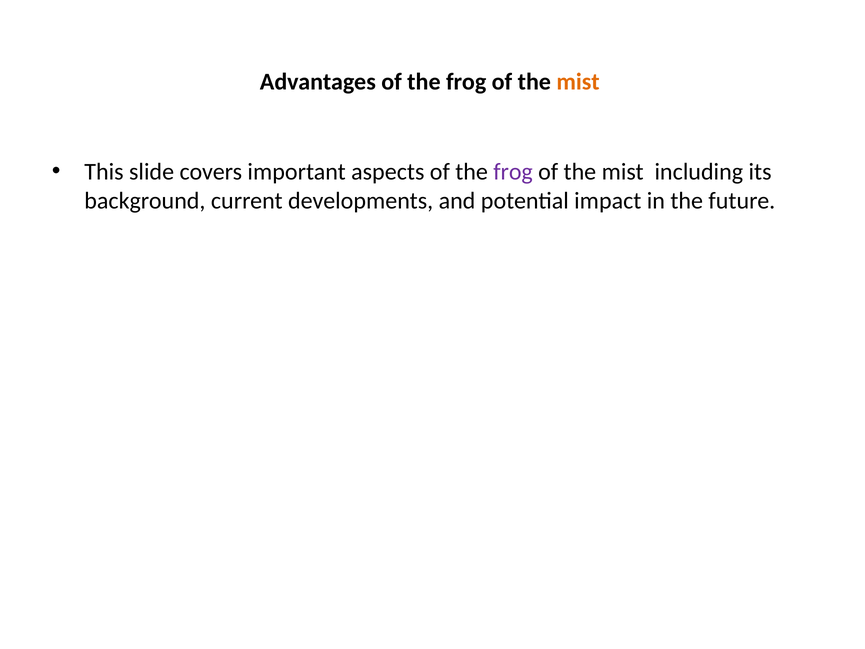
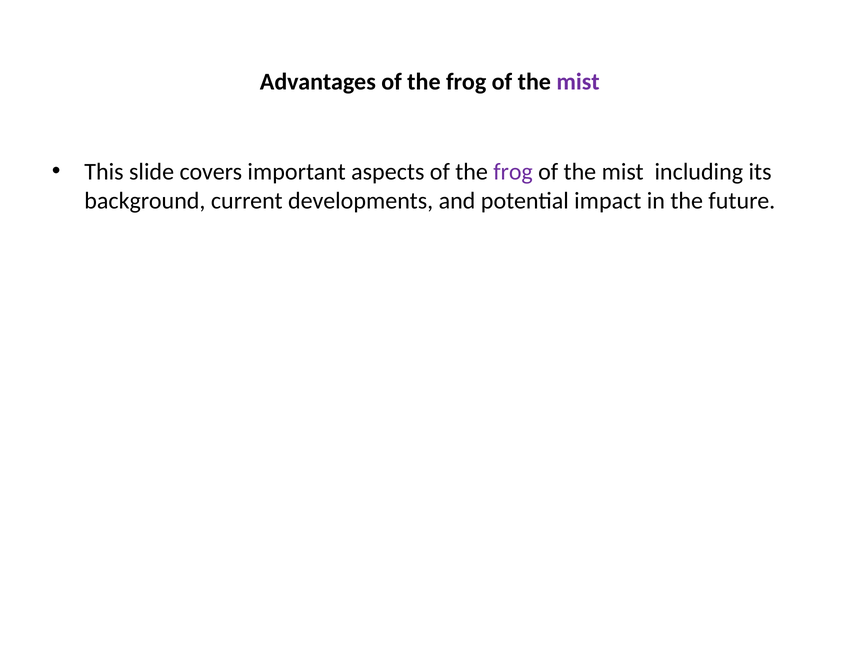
mist at (578, 82) colour: orange -> purple
